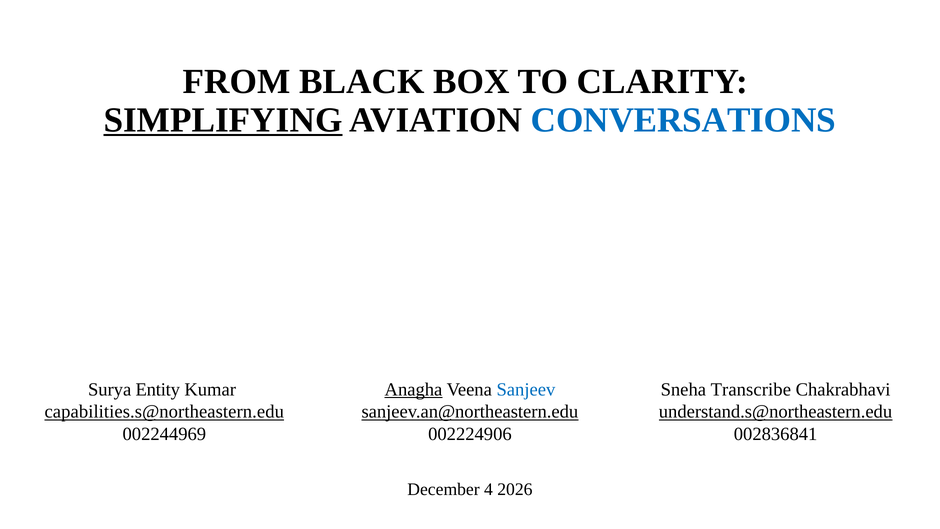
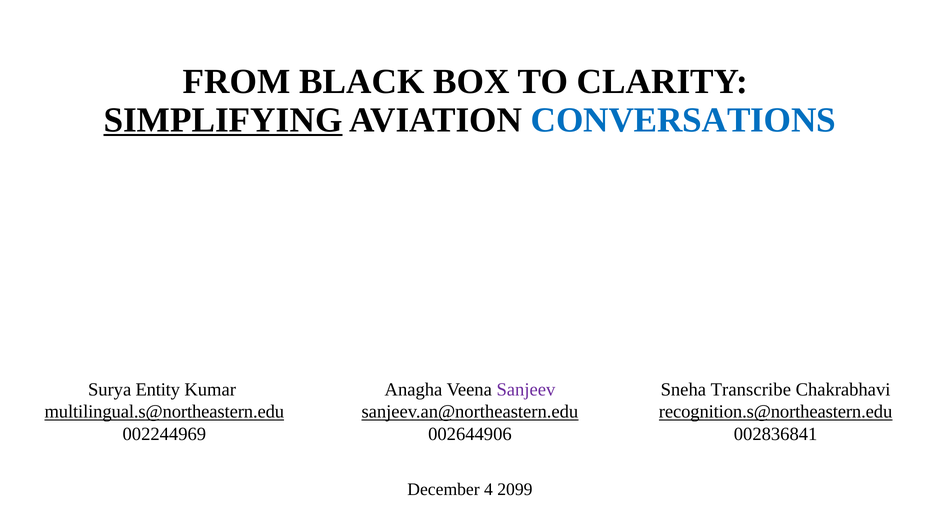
Anagha underline: present -> none
Sanjeev colour: blue -> purple
capabilities.s@northeastern.edu: capabilities.s@northeastern.edu -> multilingual.s@northeastern.edu
understand.s@northeastern.edu: understand.s@northeastern.edu -> recognition.s@northeastern.edu
002224906: 002224906 -> 002644906
2026: 2026 -> 2099
